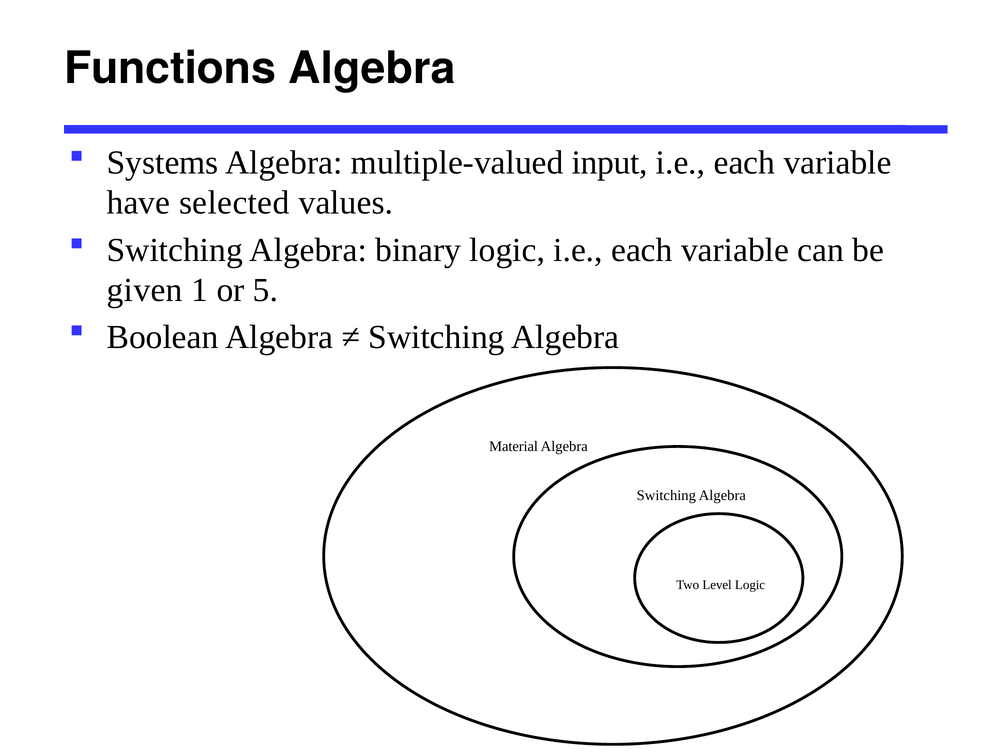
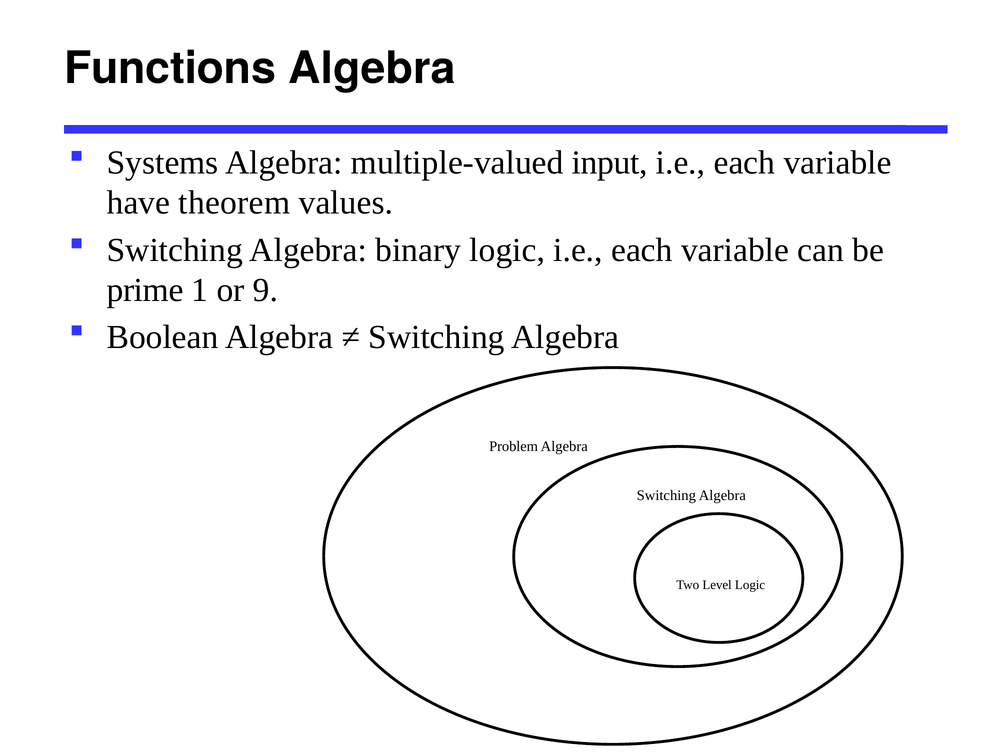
selected: selected -> theorem
given: given -> prime
5: 5 -> 9
Material: Material -> Problem
